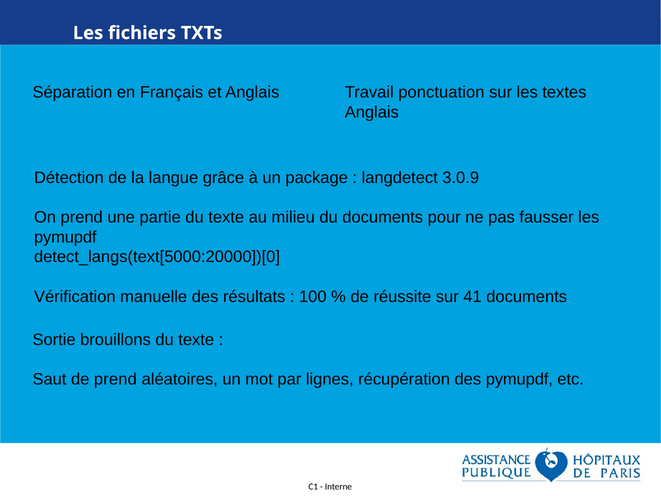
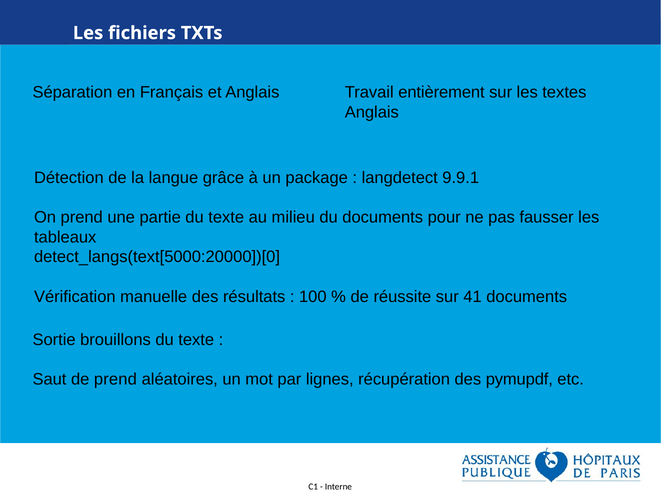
ponctuation: ponctuation -> entièrement
3.0.9: 3.0.9 -> 9.9.1
pymupdf at (65, 237): pymupdf -> tableaux
